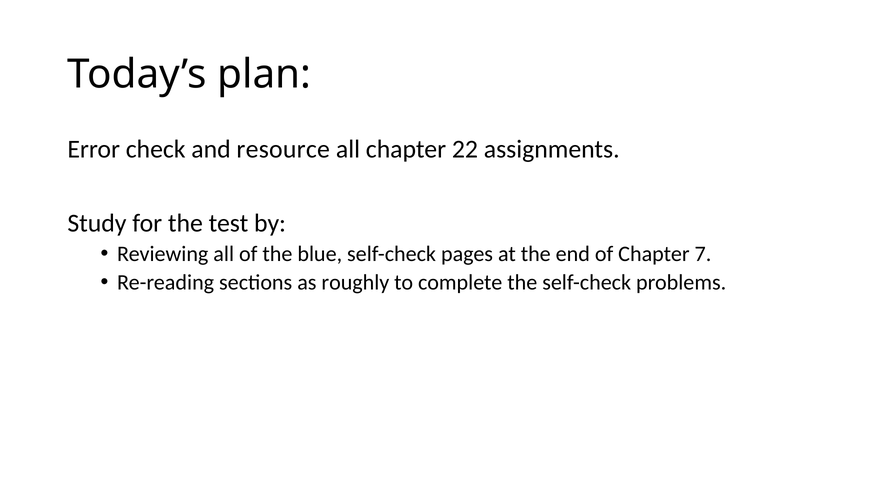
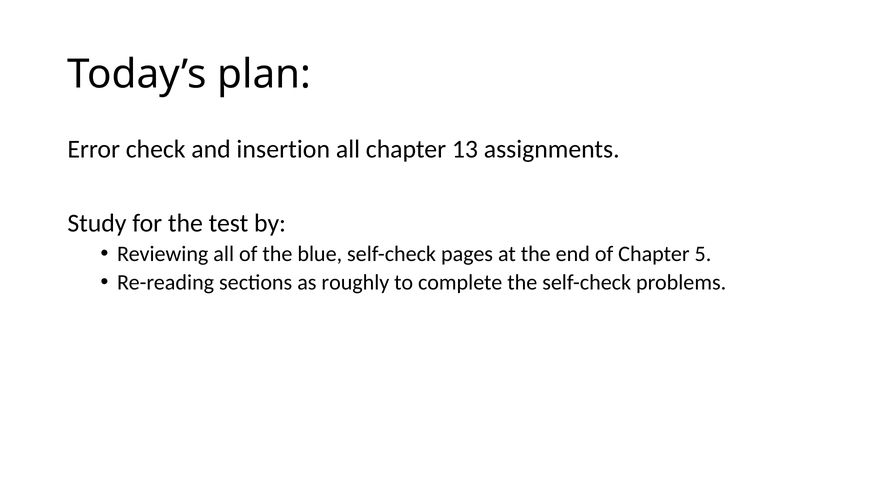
resource: resource -> insertion
22: 22 -> 13
7: 7 -> 5
